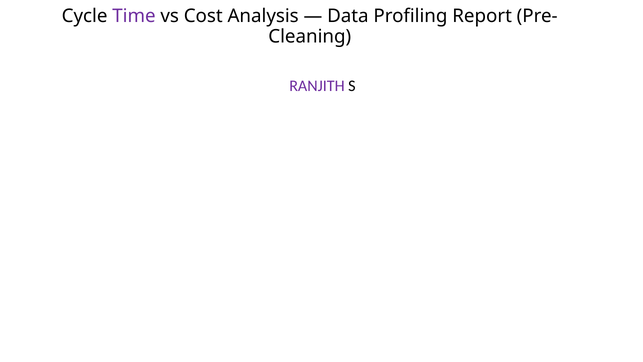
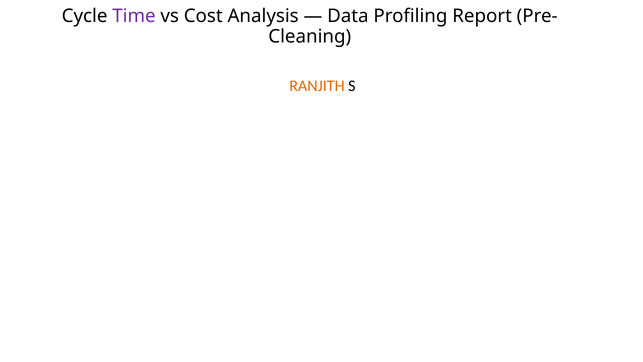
RANJITH colour: purple -> orange
